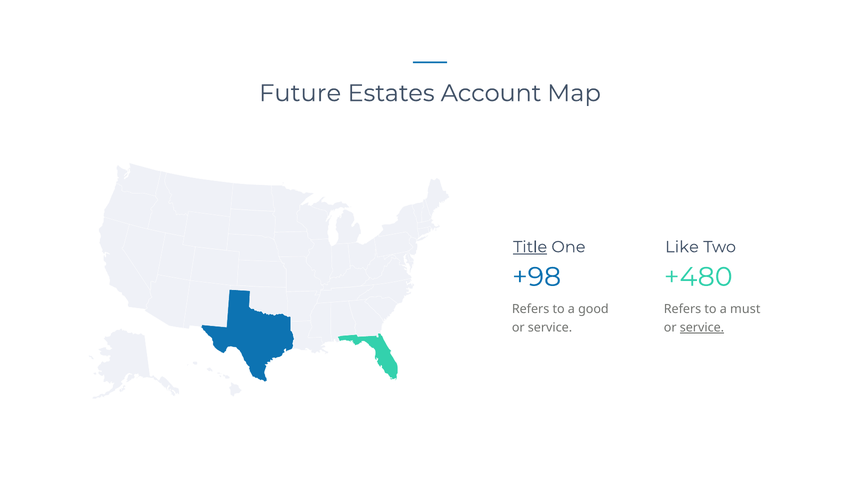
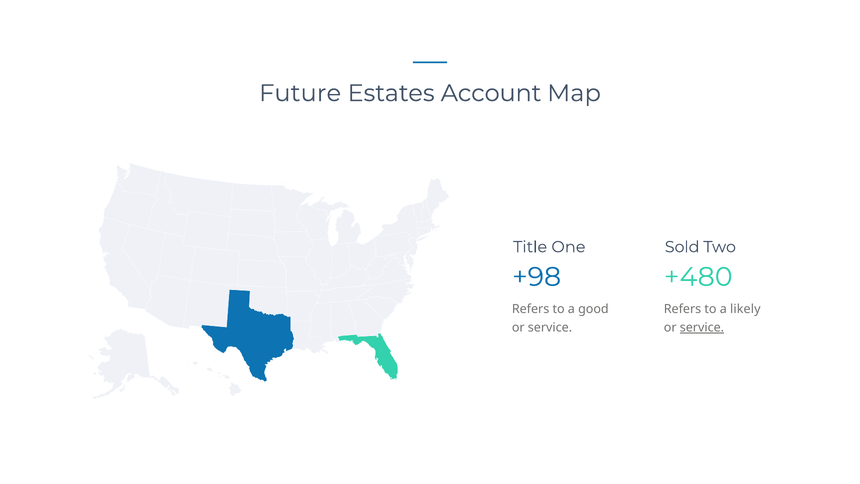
Title underline: present -> none
Like: Like -> Sold
must: must -> likely
